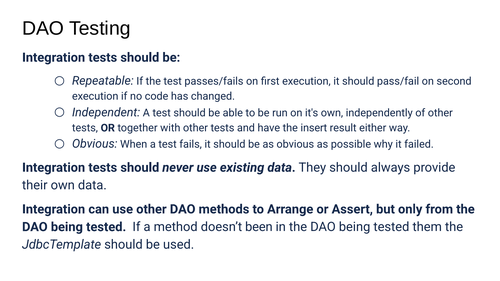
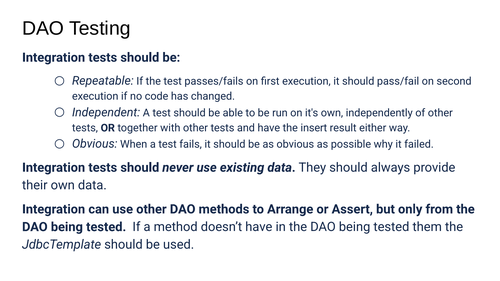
doesn’t been: been -> have
